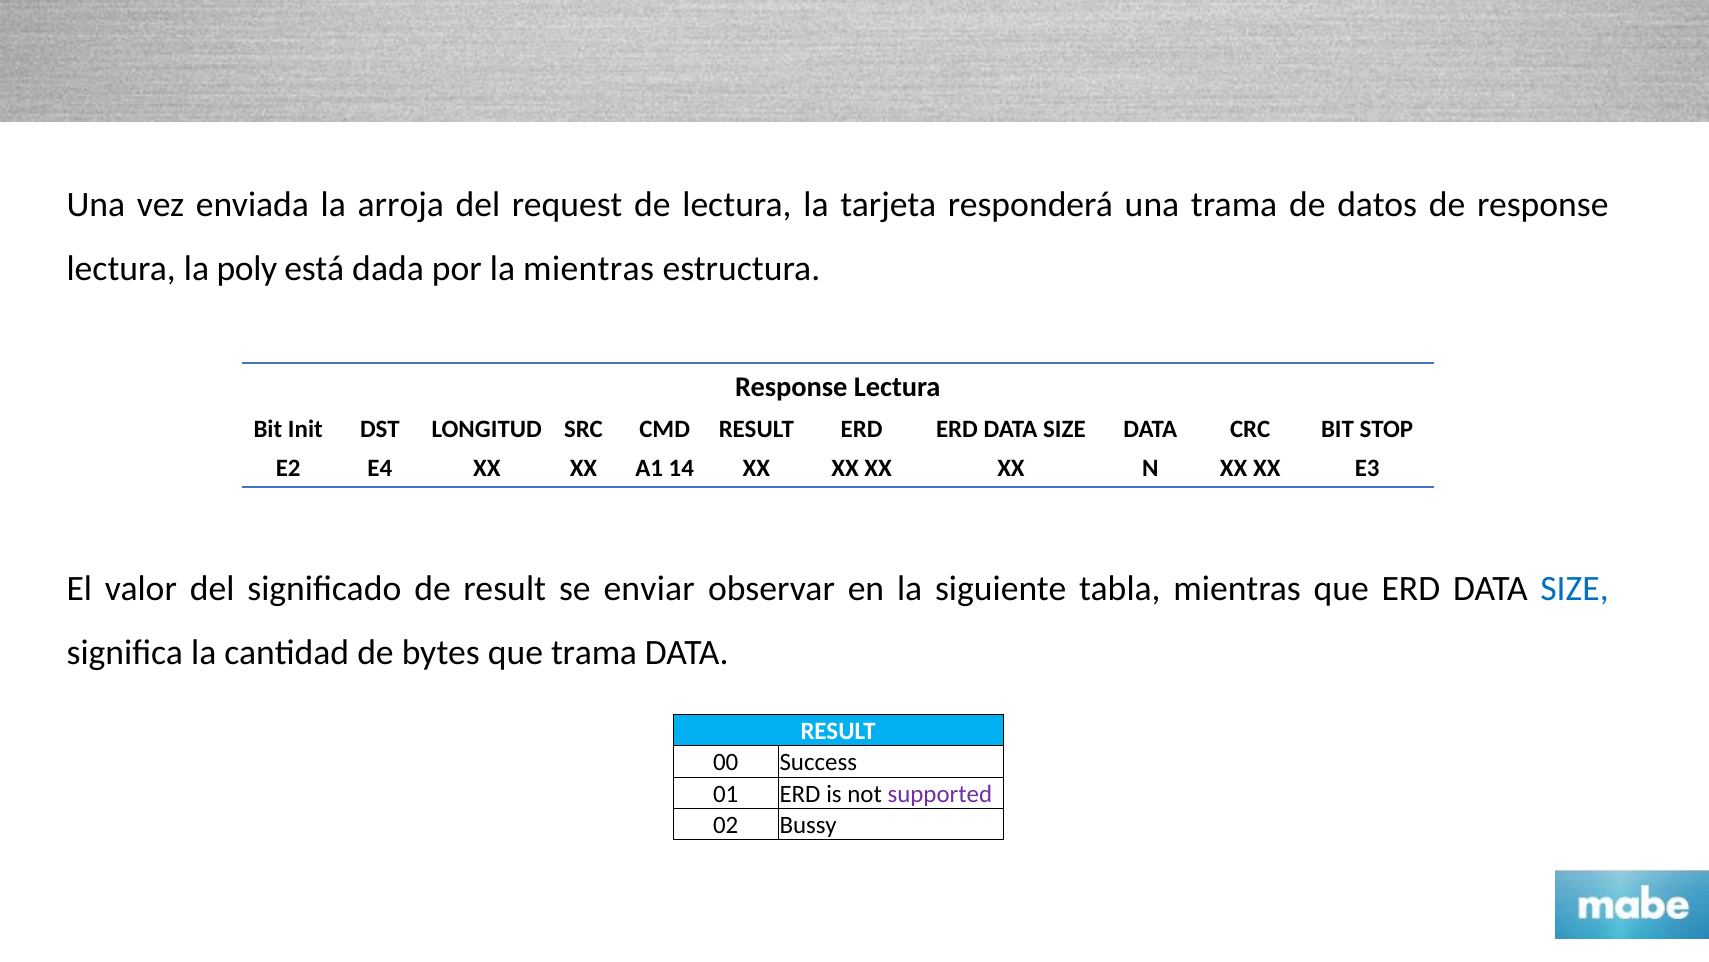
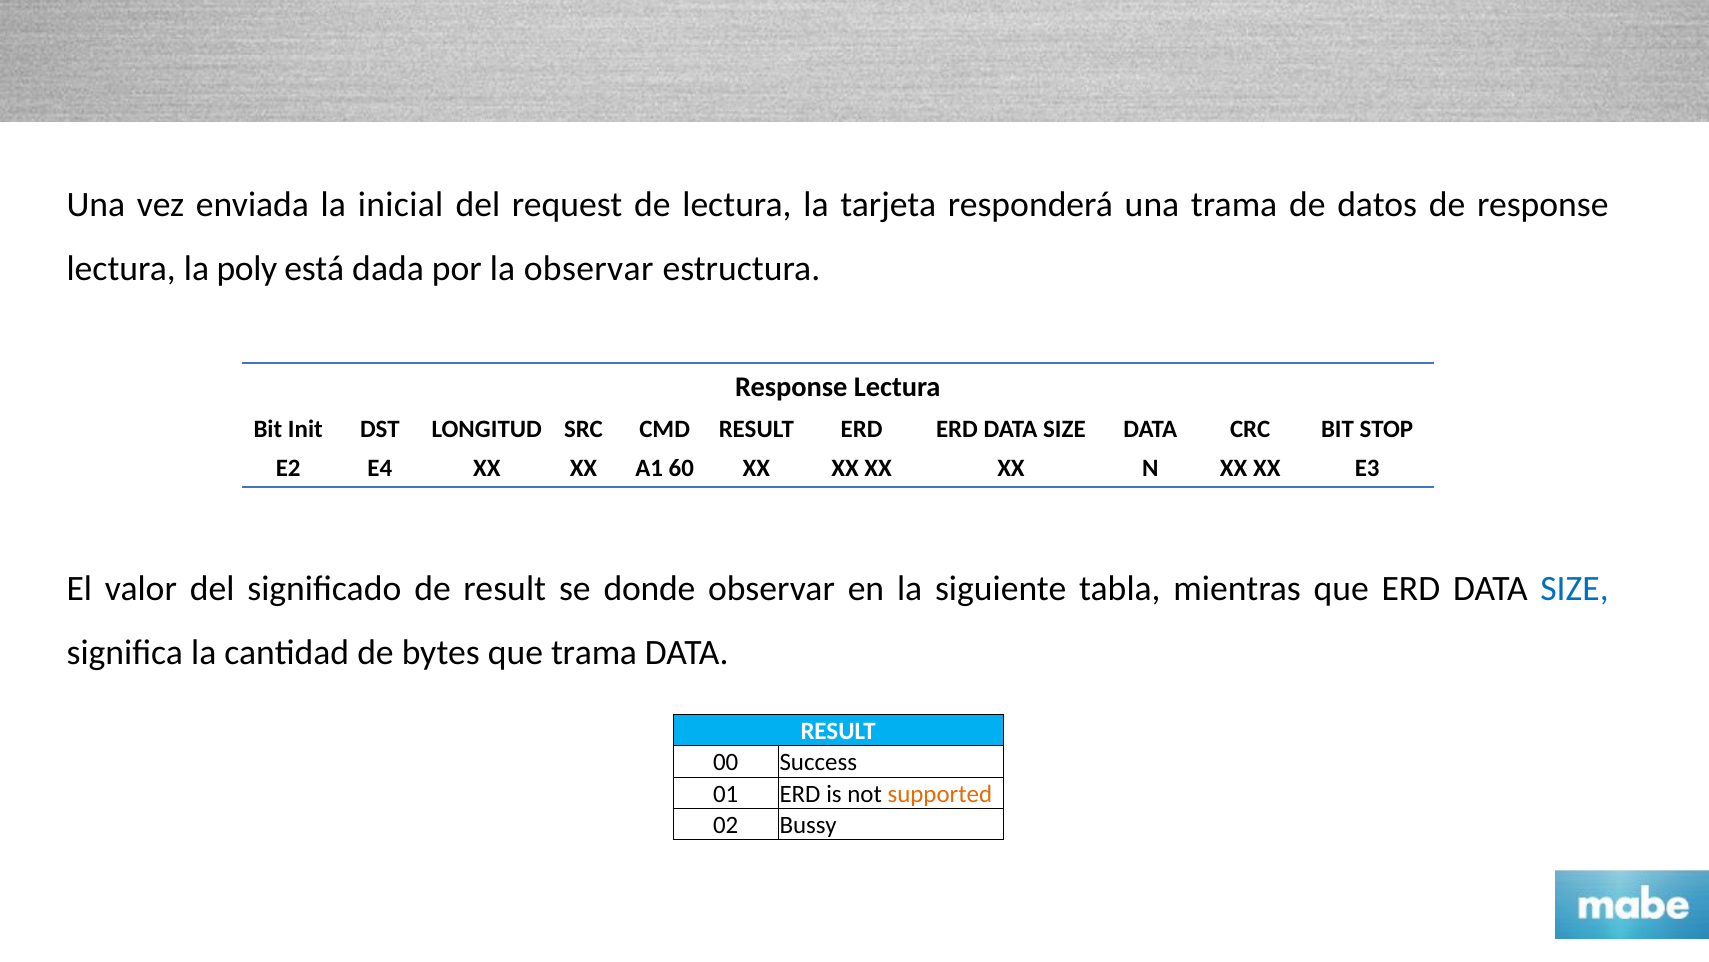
arroja: arroja -> inicial
la mientras: mientras -> observar
14: 14 -> 60
enviar: enviar -> donde
supported colour: purple -> orange
